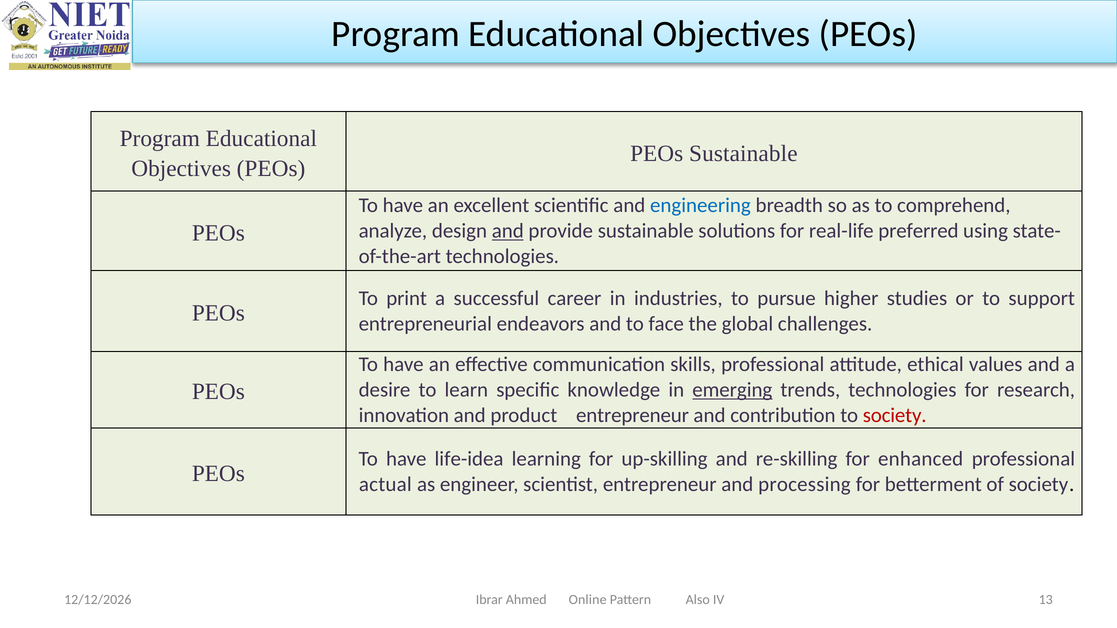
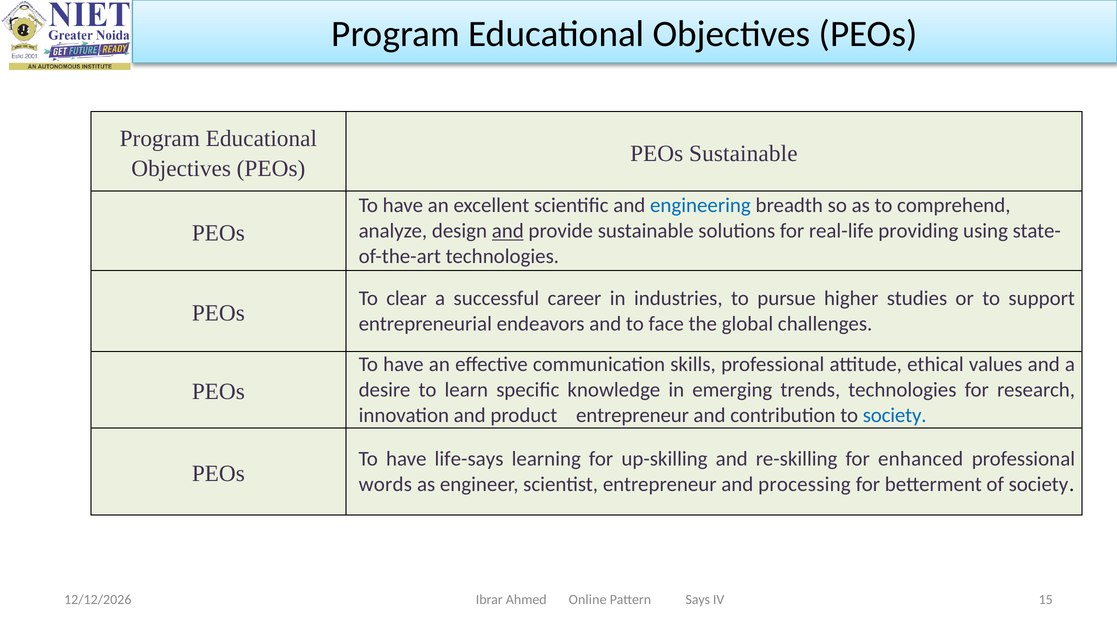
preferred: preferred -> providing
print: print -> clear
emerging underline: present -> none
society at (895, 416) colour: red -> blue
life-idea: life-idea -> life-says
actual: actual -> words
13: 13 -> 15
Also: Also -> Says
